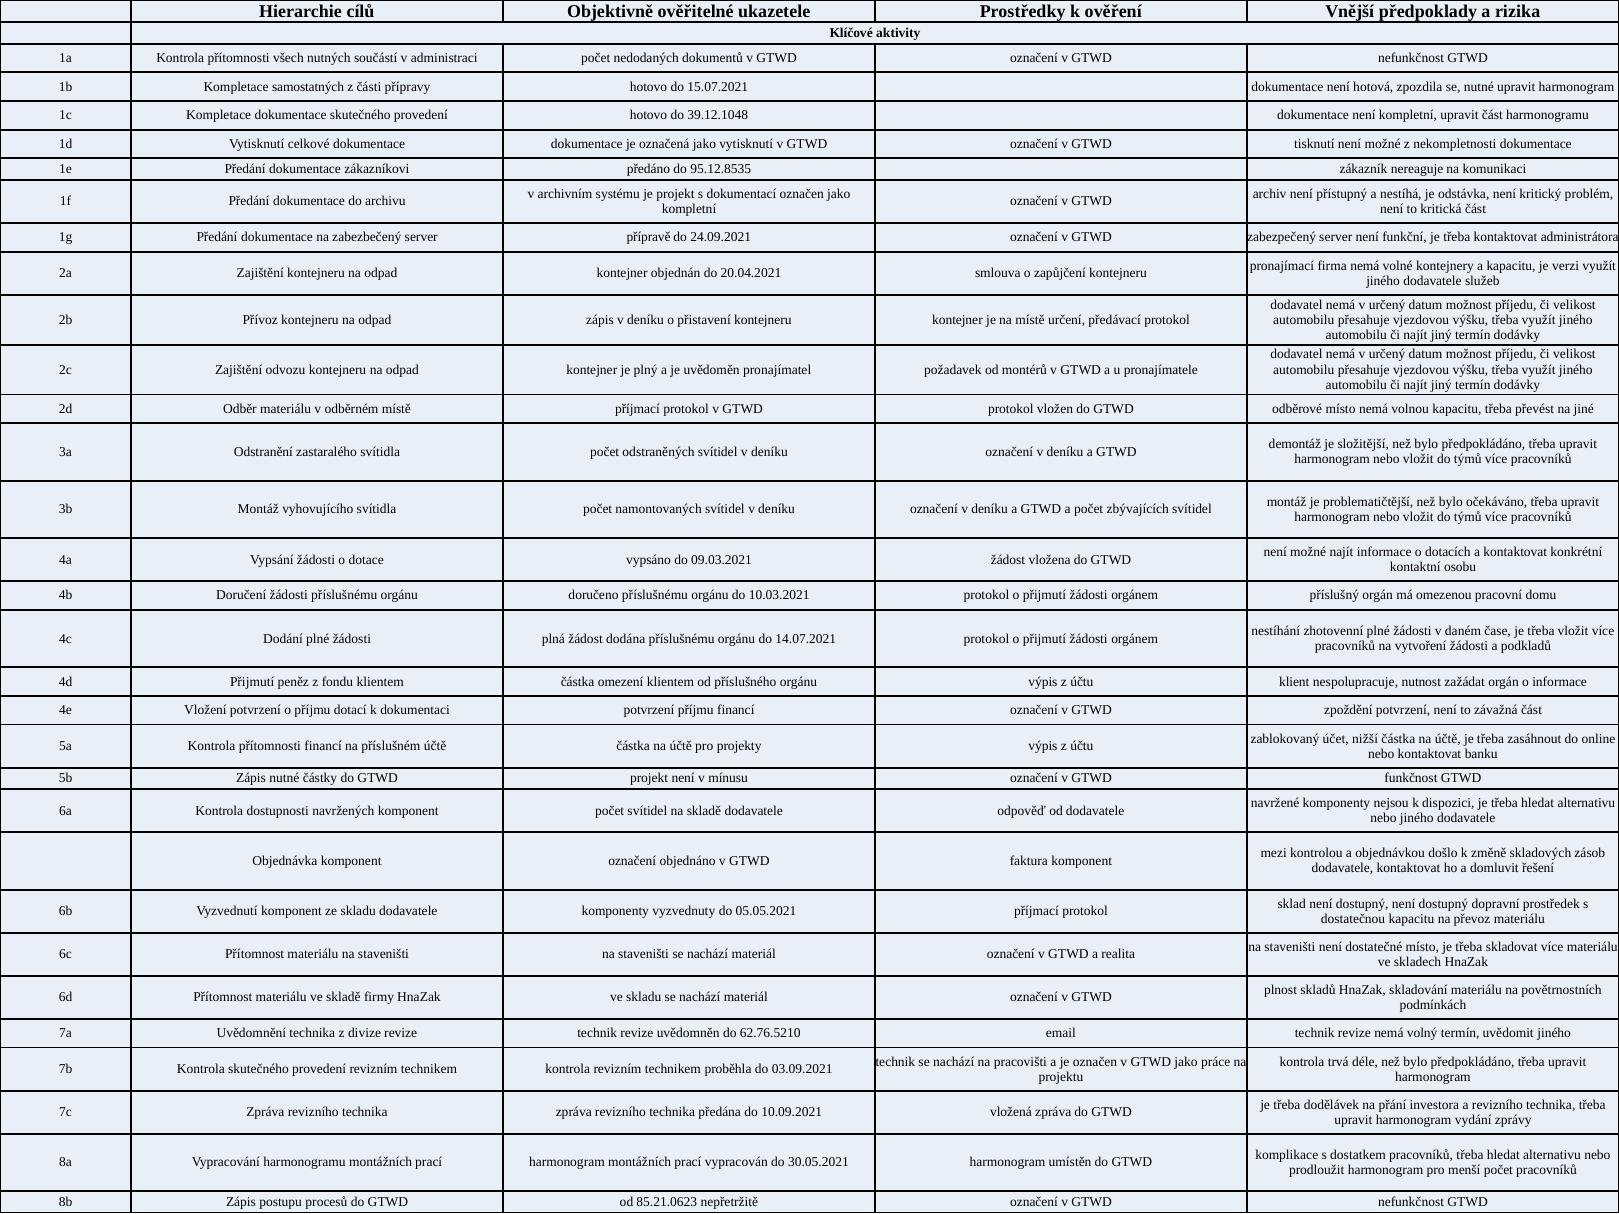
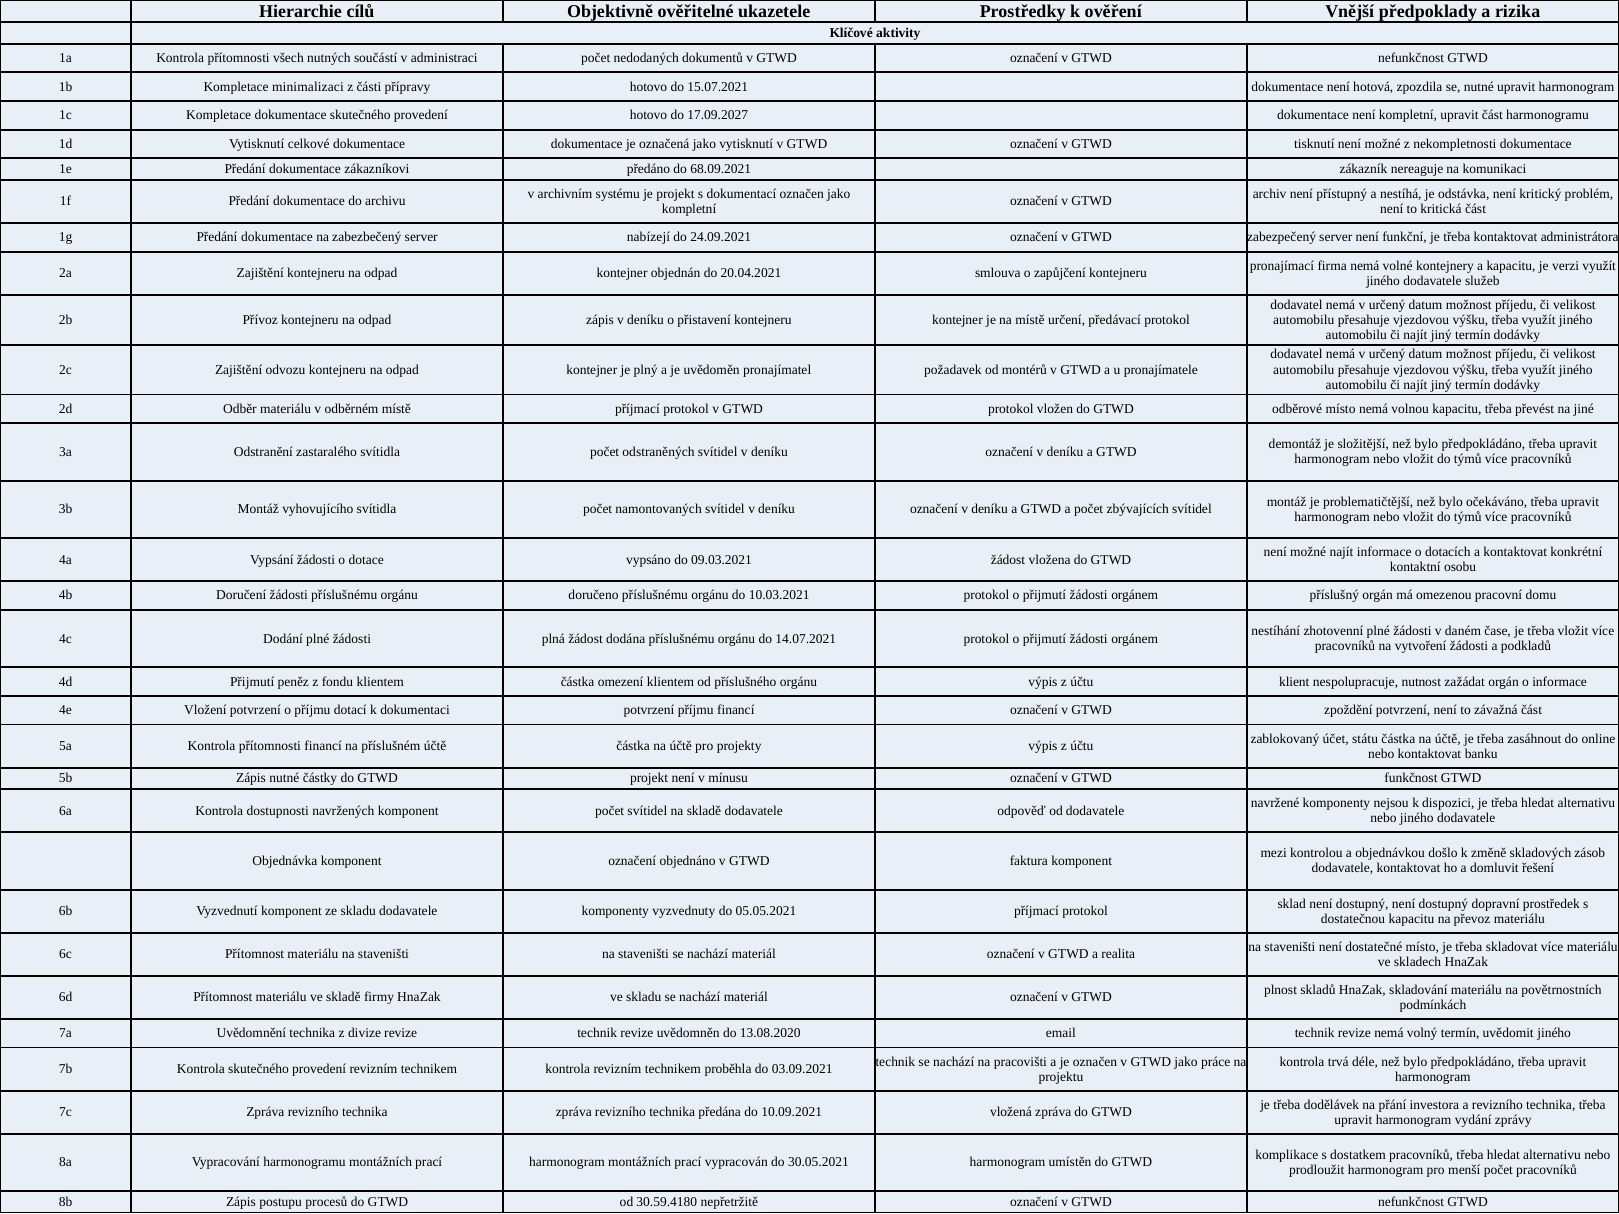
samostatných: samostatných -> minimalizaci
39.12.1048: 39.12.1048 -> 17.09.2027
95.12.8535: 95.12.8535 -> 68.09.2021
přípravě: přípravě -> nabízejí
nižší: nižší -> státu
62.76.5210: 62.76.5210 -> 13.08.2020
85.21.0623: 85.21.0623 -> 30.59.4180
